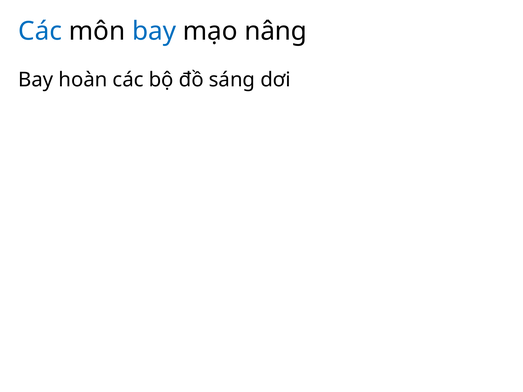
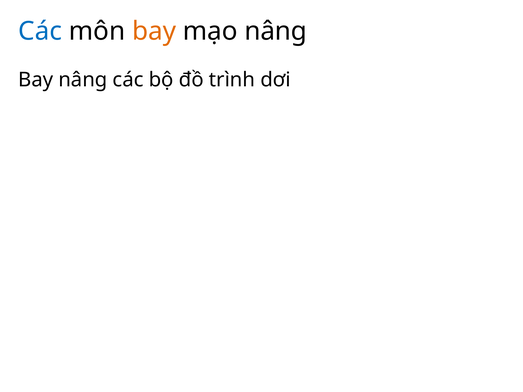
bay at (154, 31) colour: blue -> orange
Bay hoàn: hoàn -> nâng
sáng: sáng -> trình
